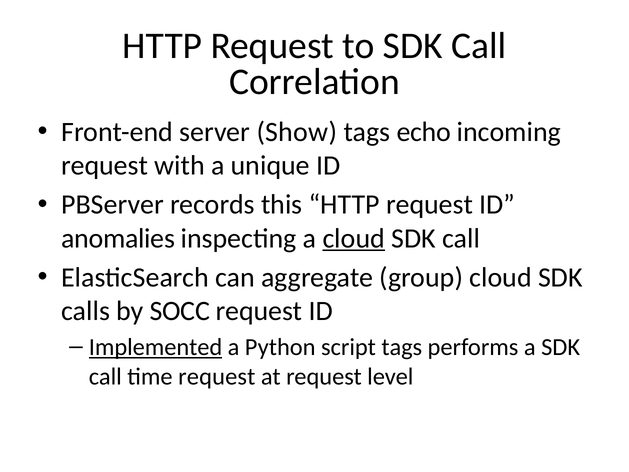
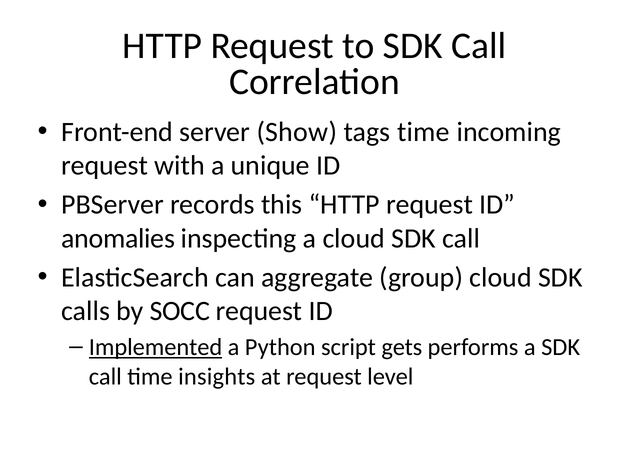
tags echo: echo -> time
cloud at (354, 238) underline: present -> none
script tags: tags -> gets
time request: request -> insights
